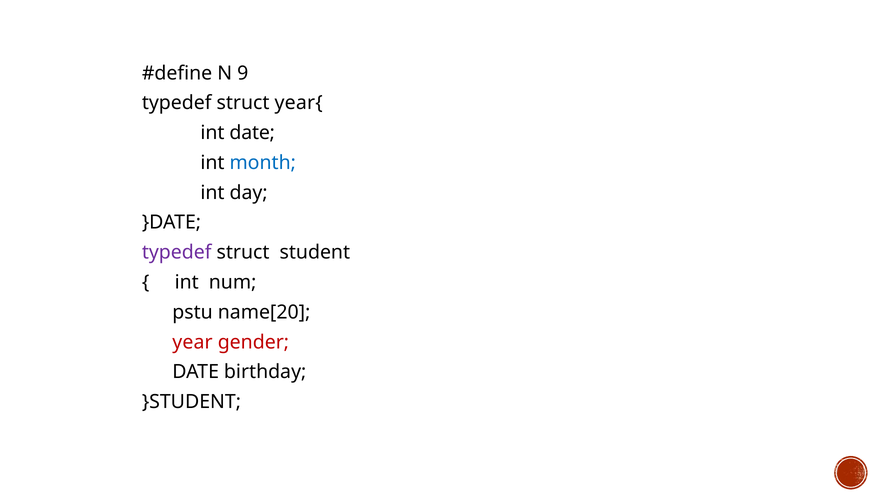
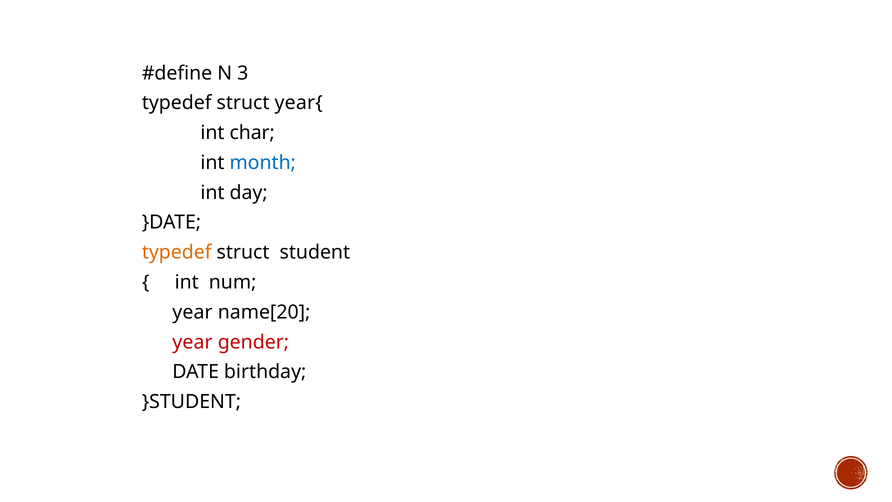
9: 9 -> 3
int date: date -> char
typedef at (177, 252) colour: purple -> orange
pstu at (193, 312): pstu -> year
